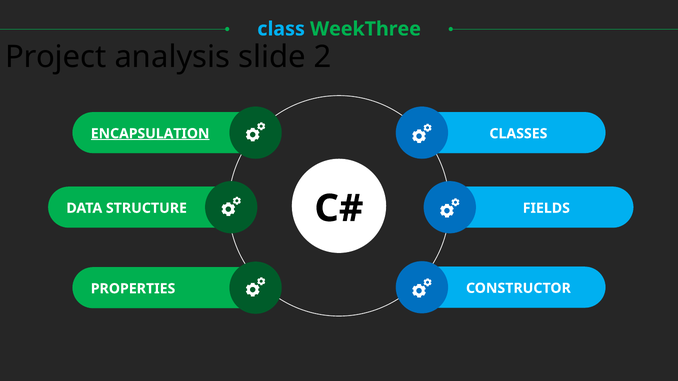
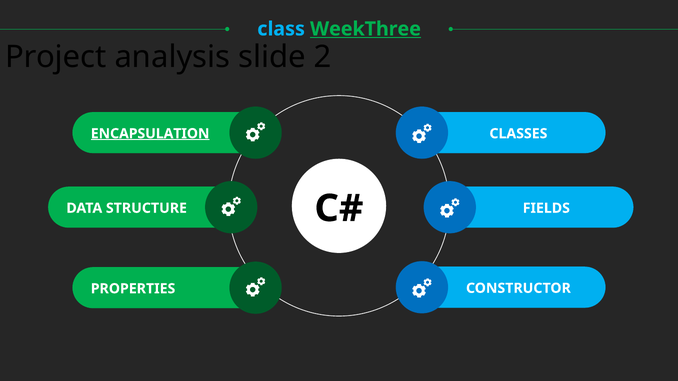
WeekThree underline: none -> present
